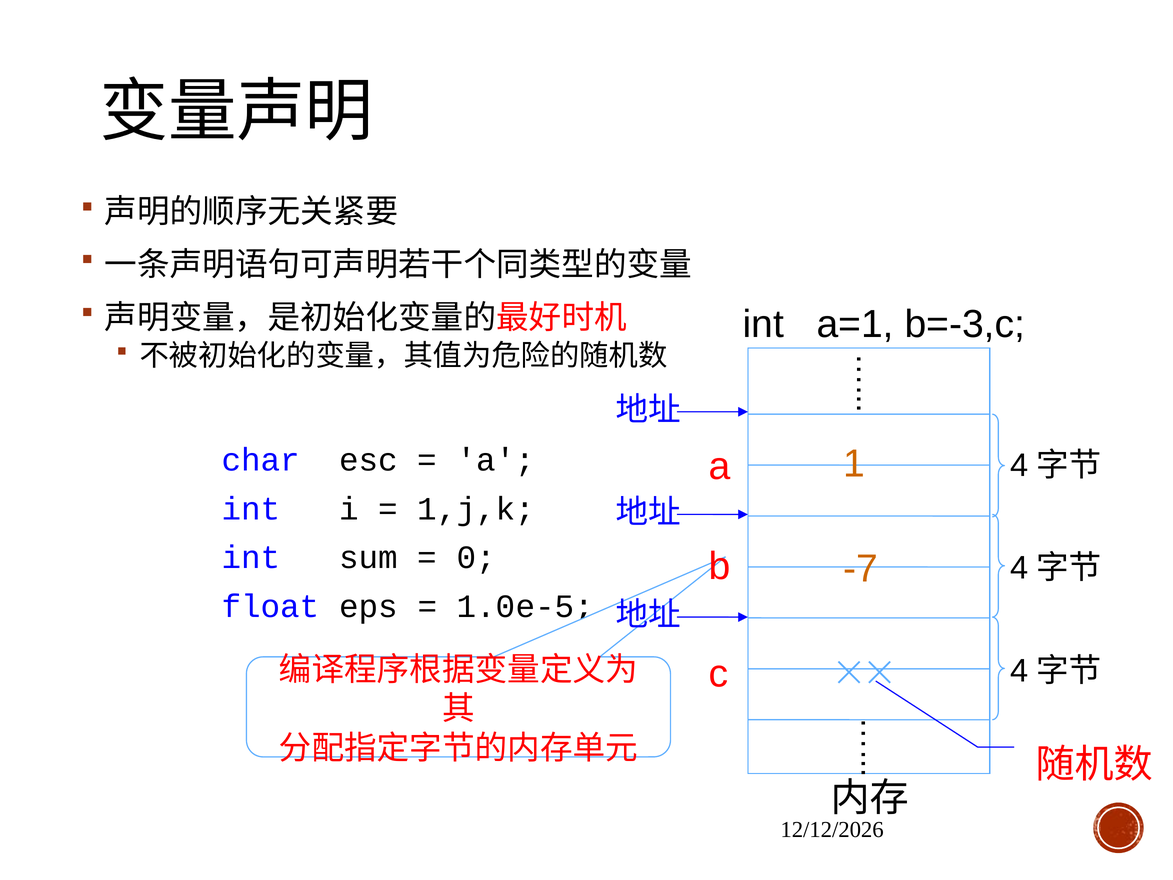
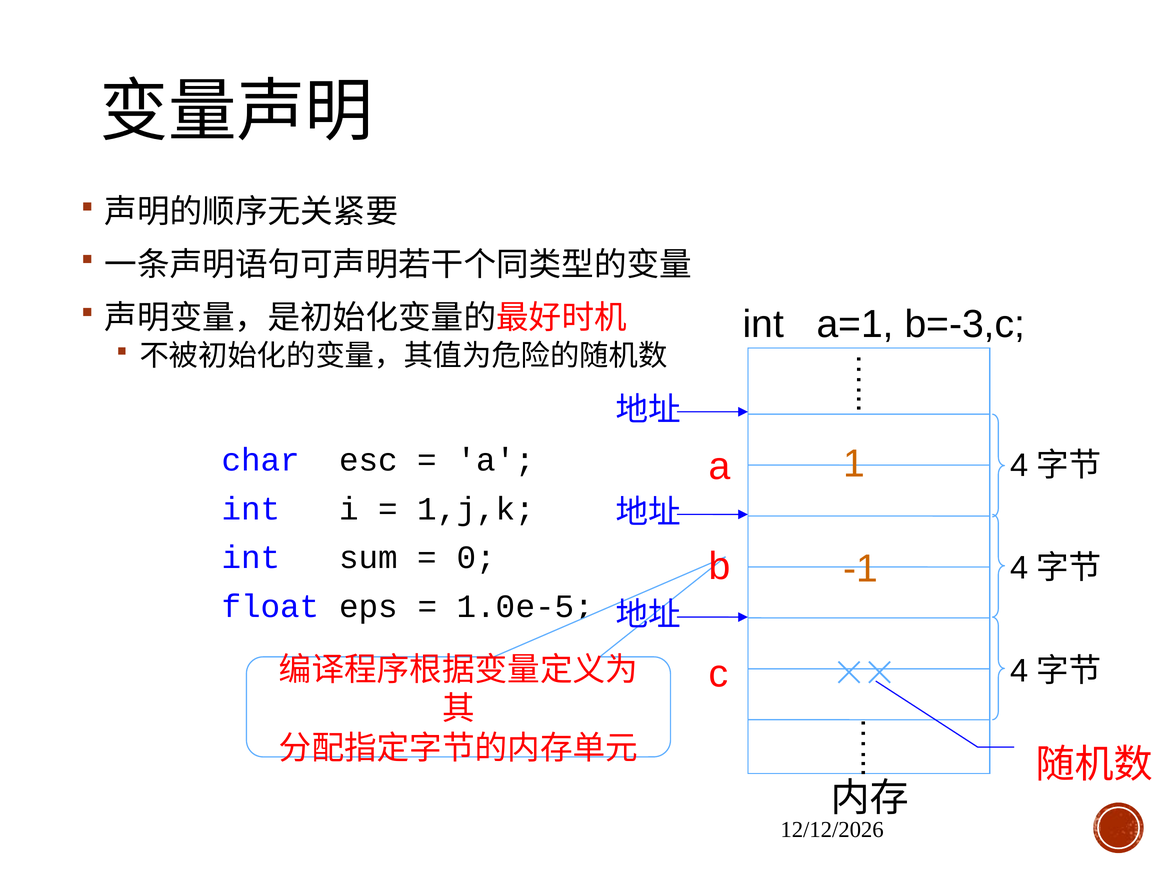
-7: -7 -> -1
